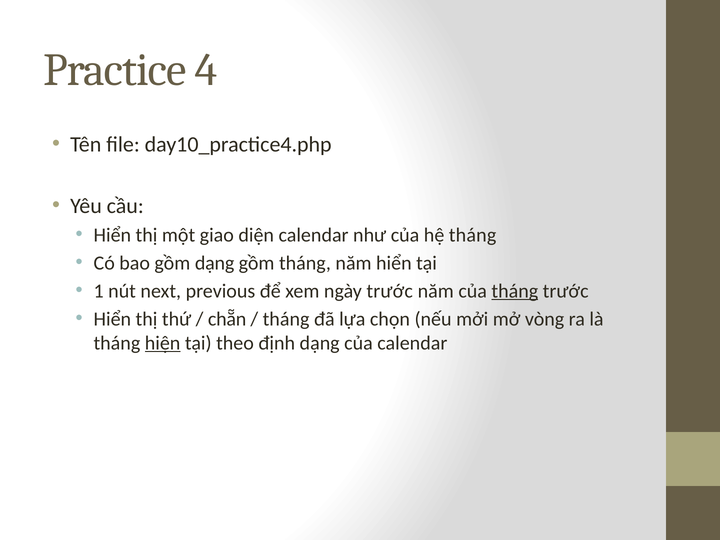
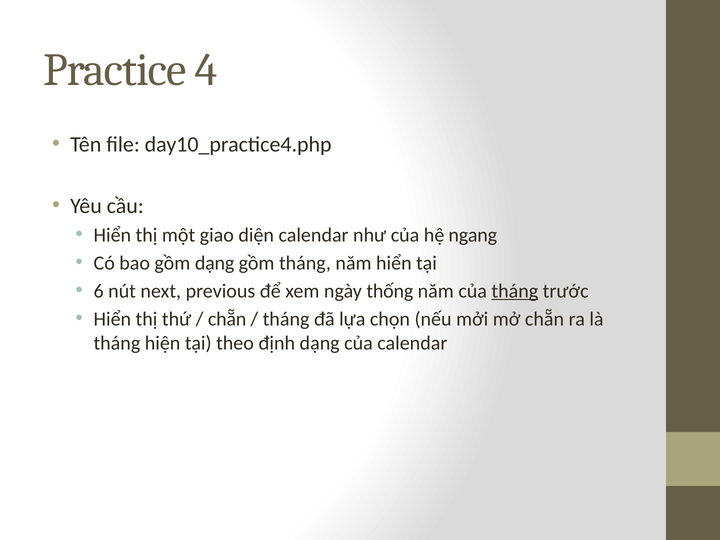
hệ tháng: tháng -> ngang
1: 1 -> 6
ngày trước: trước -> thống
mở vòng: vòng -> chẵn
hiện underline: present -> none
